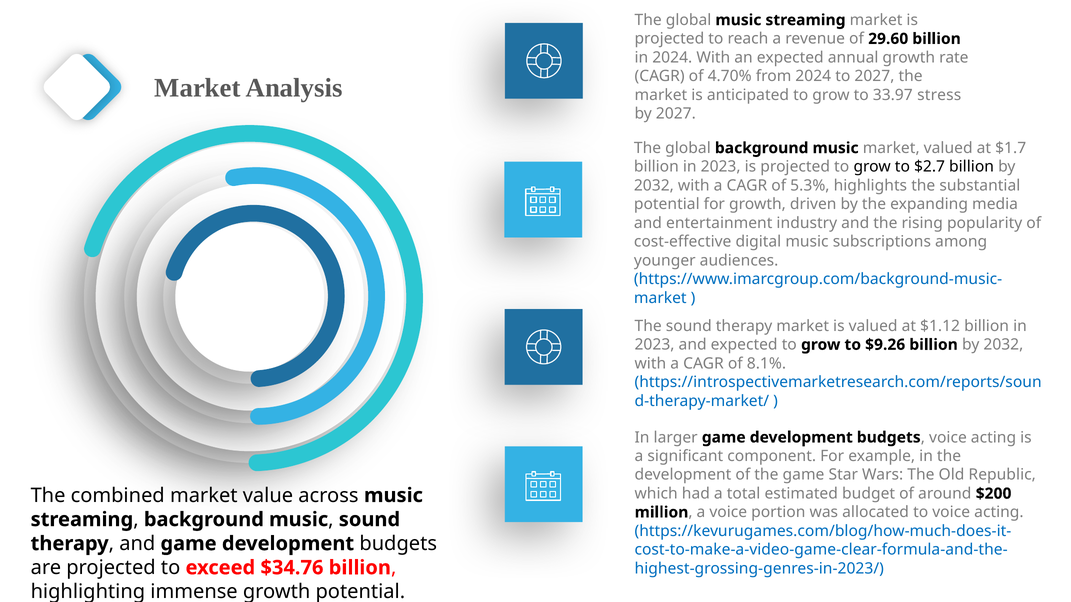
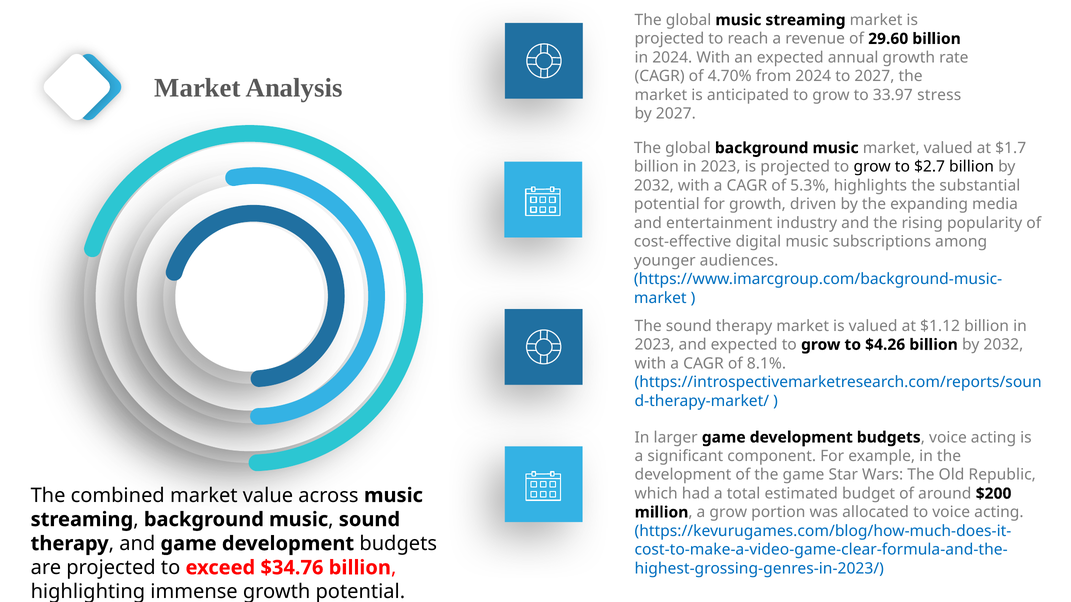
$9.26: $9.26 -> $4.26
a voice: voice -> grow
